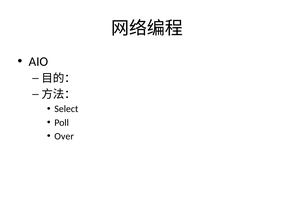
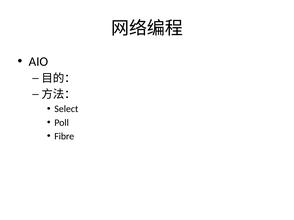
Over: Over -> Fibre
